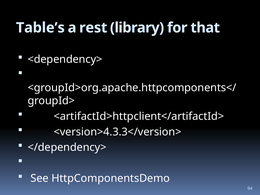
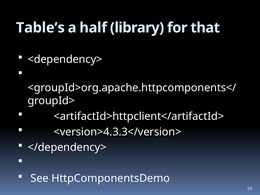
rest: rest -> half
